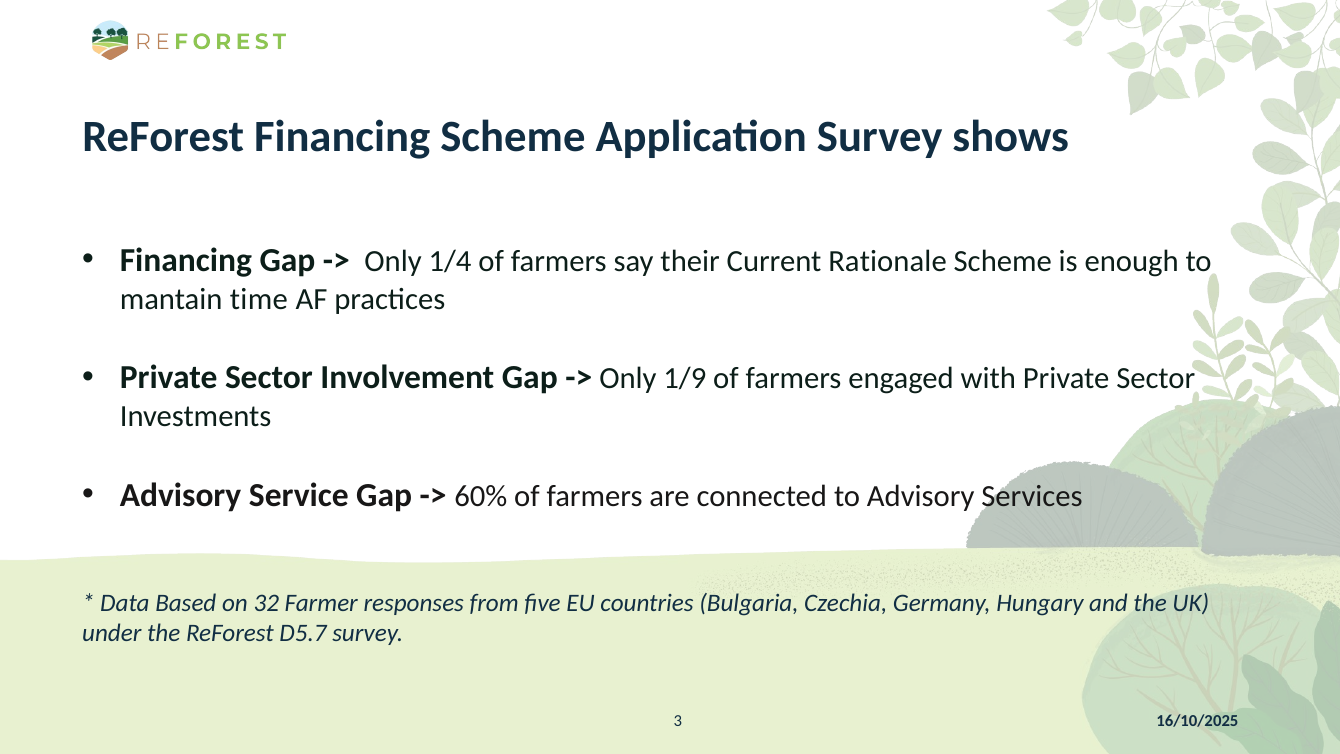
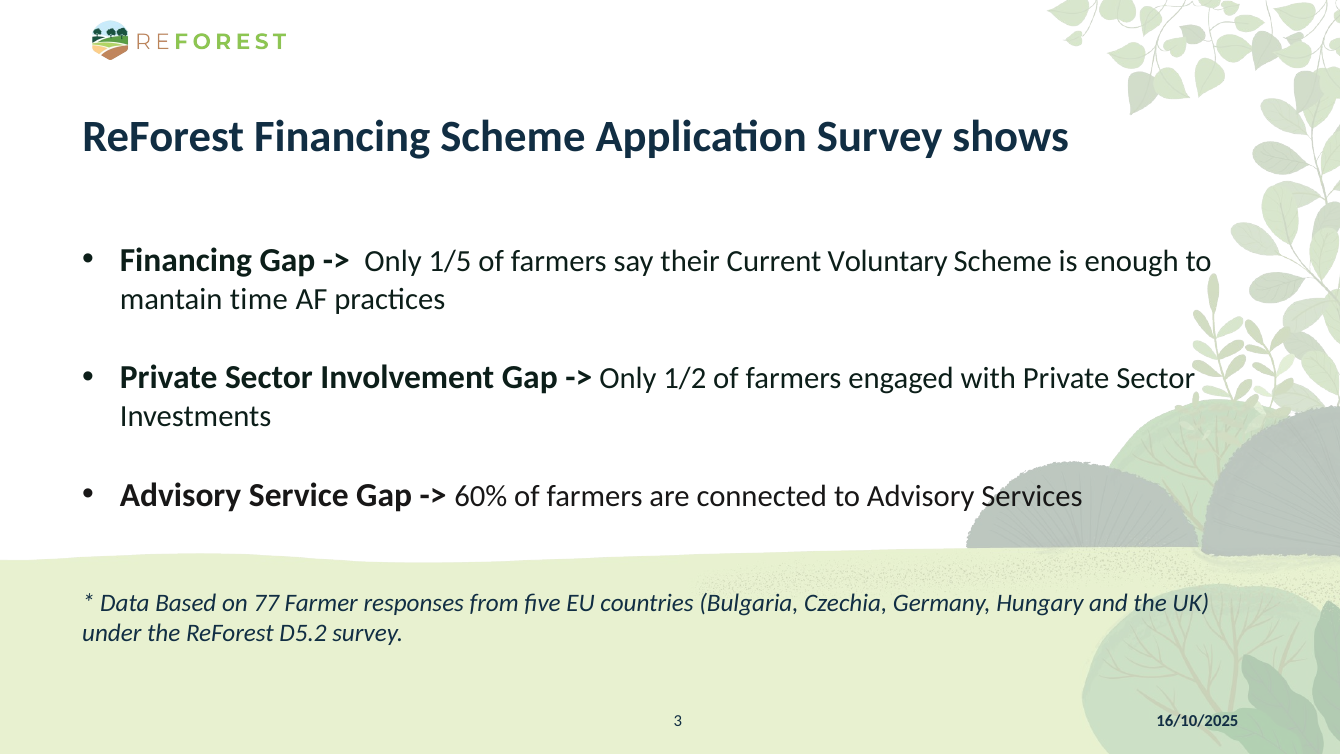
1/4: 1/4 -> 1/5
Rationale: Rationale -> Voluntary
1/9: 1/9 -> 1/2
32: 32 -> 77
D5.7: D5.7 -> D5.2
